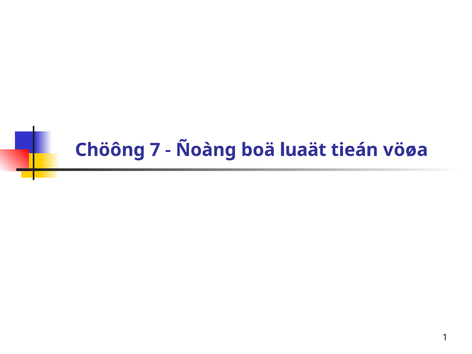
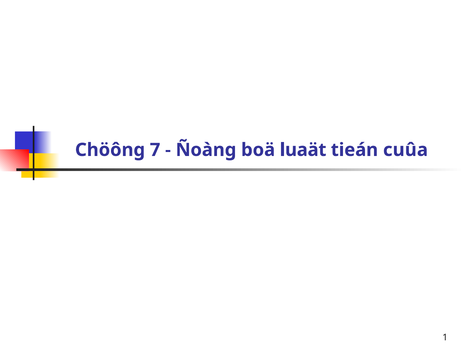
vöøa: vöøa -> cuûa
